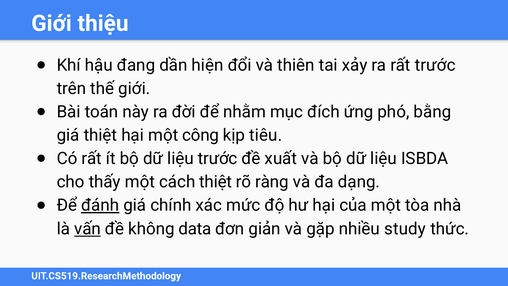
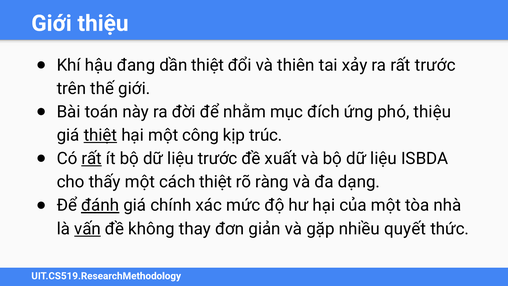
dần hiện: hiện -> thiệt
phó bằng: bằng -> thiệu
thiệt at (100, 135) underline: none -> present
tiêu: tiêu -> trúc
rất at (92, 158) underline: none -> present
data: data -> thay
study: study -> quyết
